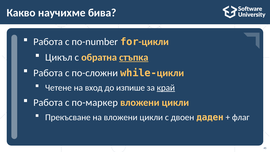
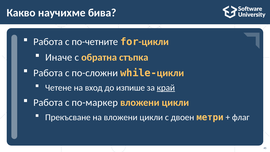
по-number: по-number -> по-четните
Цикъл: Цикъл -> Иначе
стъпка underline: present -> none
даден: даден -> метри
